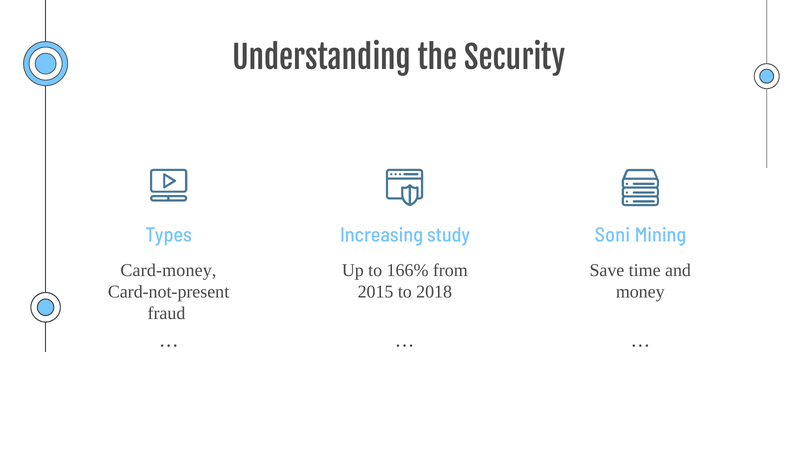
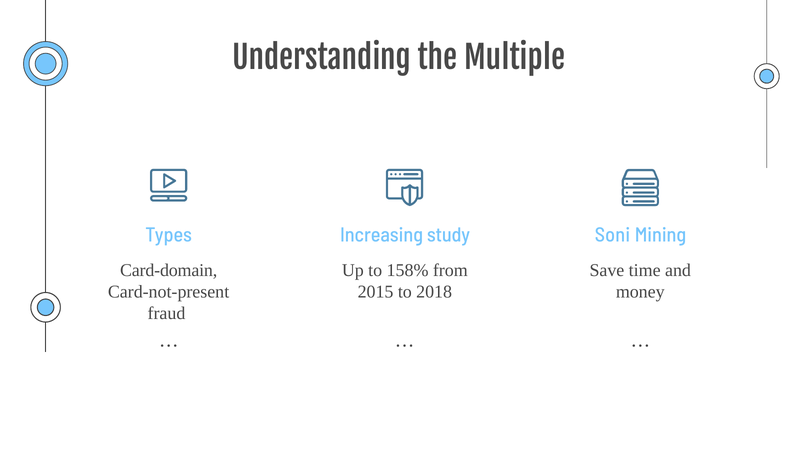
Security: Security -> Multiple
Card-money: Card-money -> Card-domain
166%: 166% -> 158%
